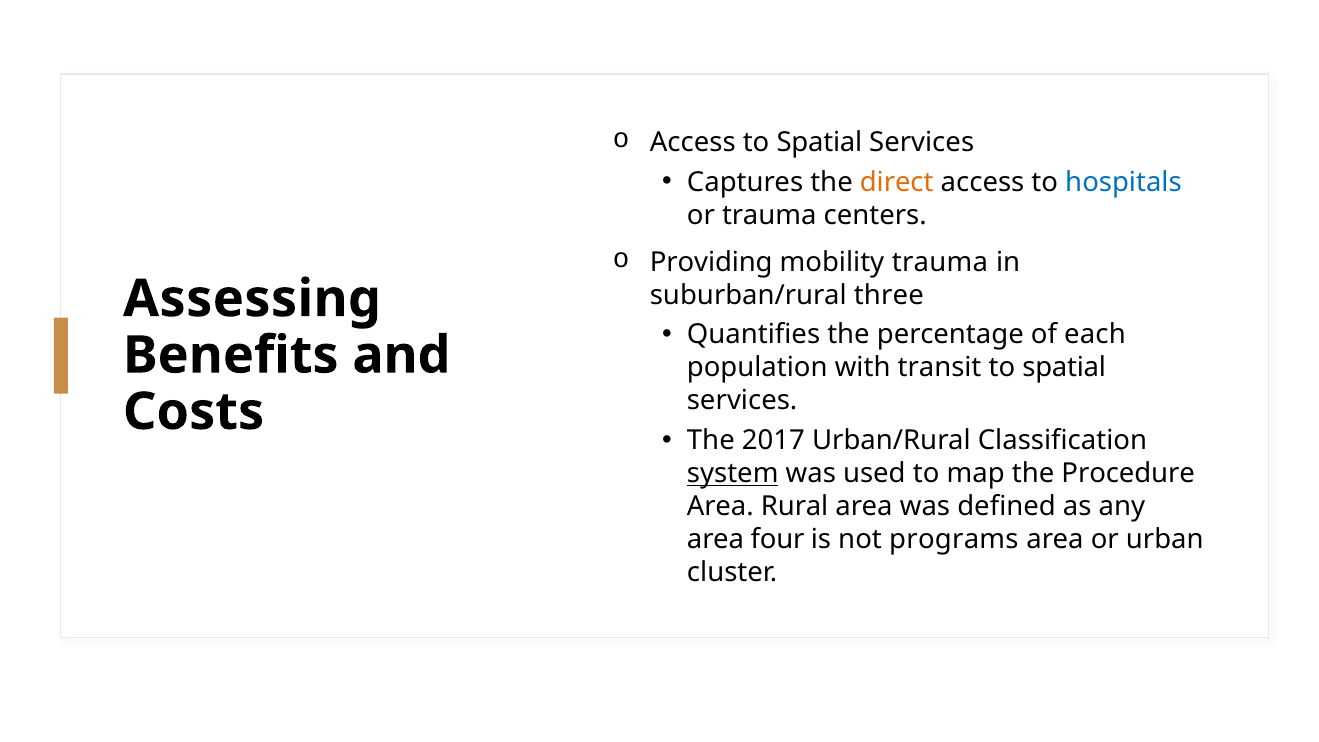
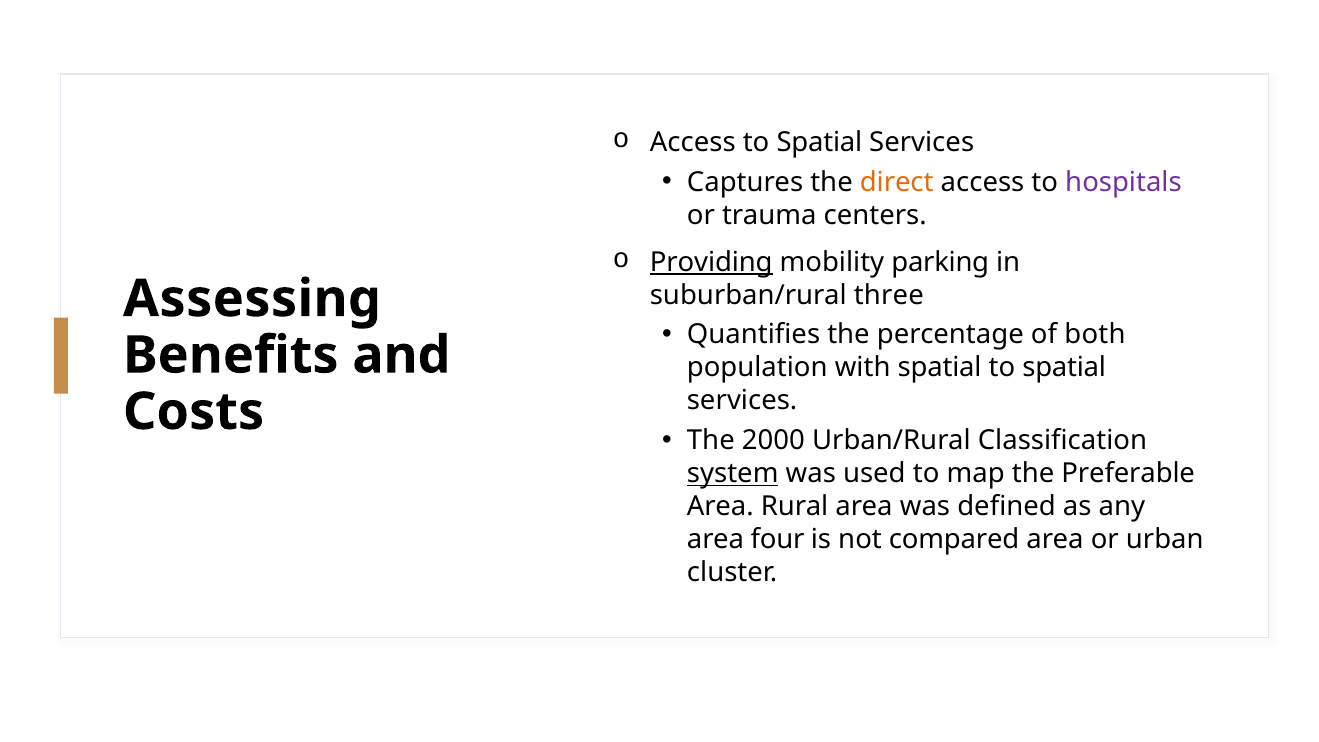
hospitals colour: blue -> purple
Providing underline: none -> present
mobility trauma: trauma -> parking
each: each -> both
with transit: transit -> spatial
2017: 2017 -> 2000
Procedure: Procedure -> Preferable
programs: programs -> compared
